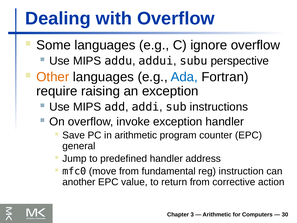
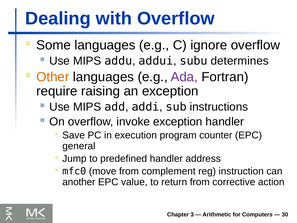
perspective: perspective -> determines
Ada colour: blue -> purple
in arithmetic: arithmetic -> execution
fundamental: fundamental -> complement
